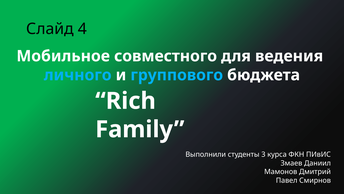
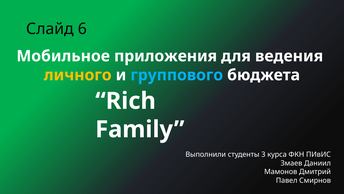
4: 4 -> 6
совместного: совместного -> приложения
личного colour: light blue -> yellow
